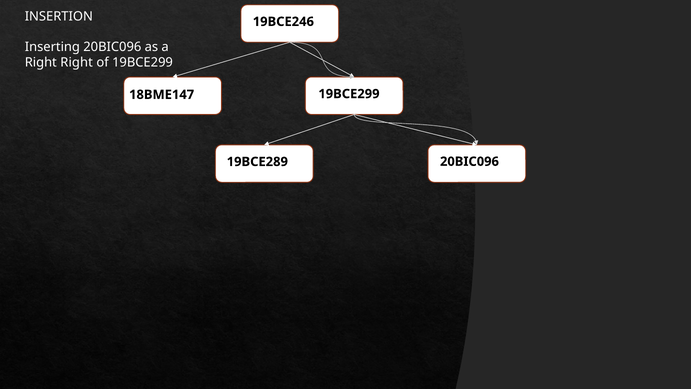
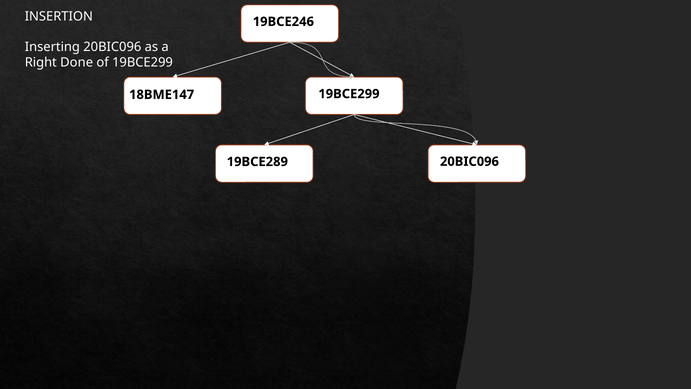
Right Right: Right -> Done
